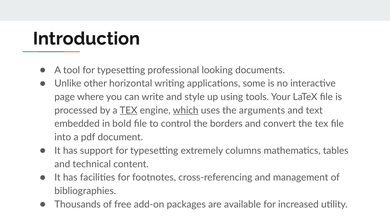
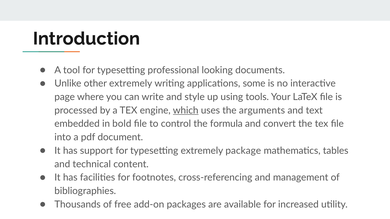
other horizontal: horizontal -> extremely
TEX at (128, 111) underline: present -> none
borders: borders -> formula
columns: columns -> package
